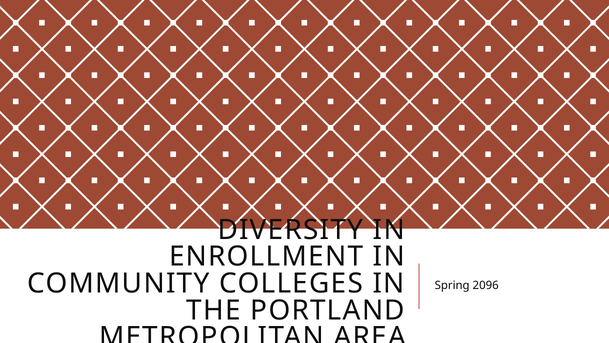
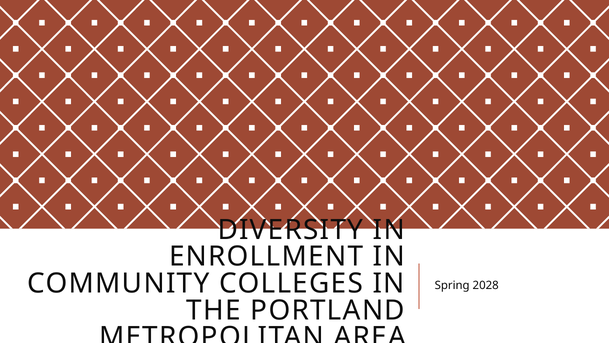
2096: 2096 -> 2028
